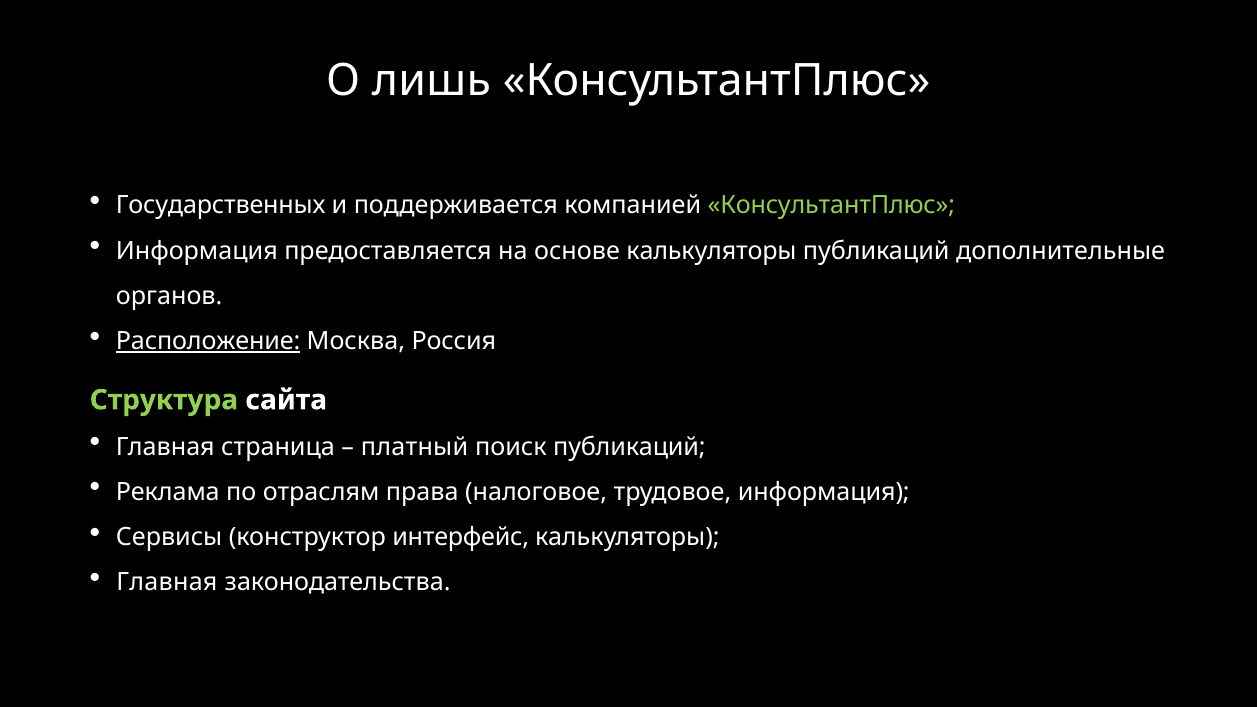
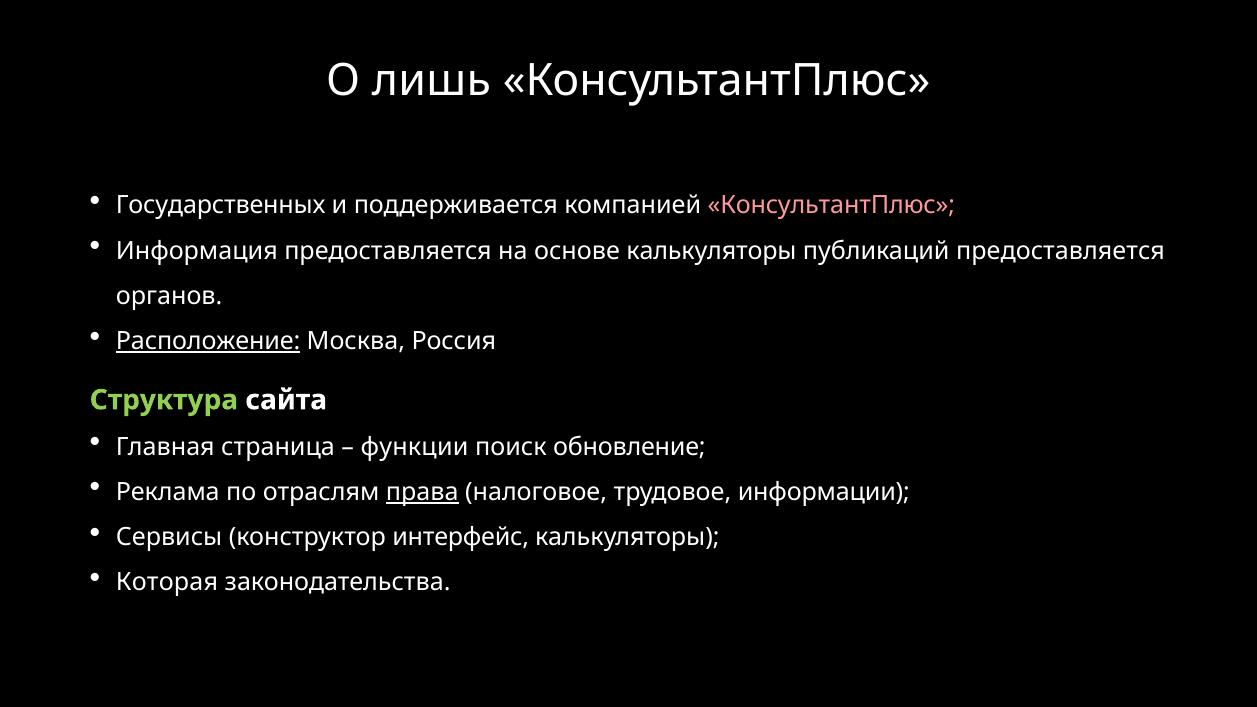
КонсультантПлюс at (831, 206) colour: light green -> pink
публикаций дополнительные: дополнительные -> предоставляется
платный: платный -> функции
поиск публикаций: публикаций -> обновление
права underline: none -> present
трудовое информация: информация -> информации
Главная at (167, 583): Главная -> Которая
